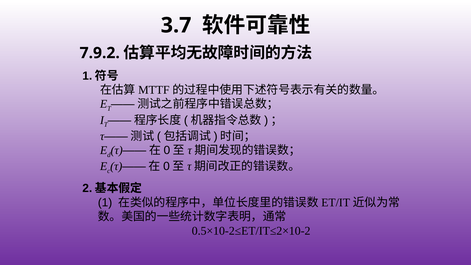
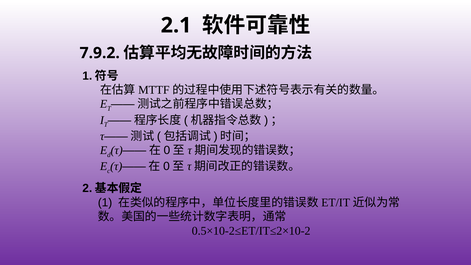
3.7: 3.7 -> 2.1
